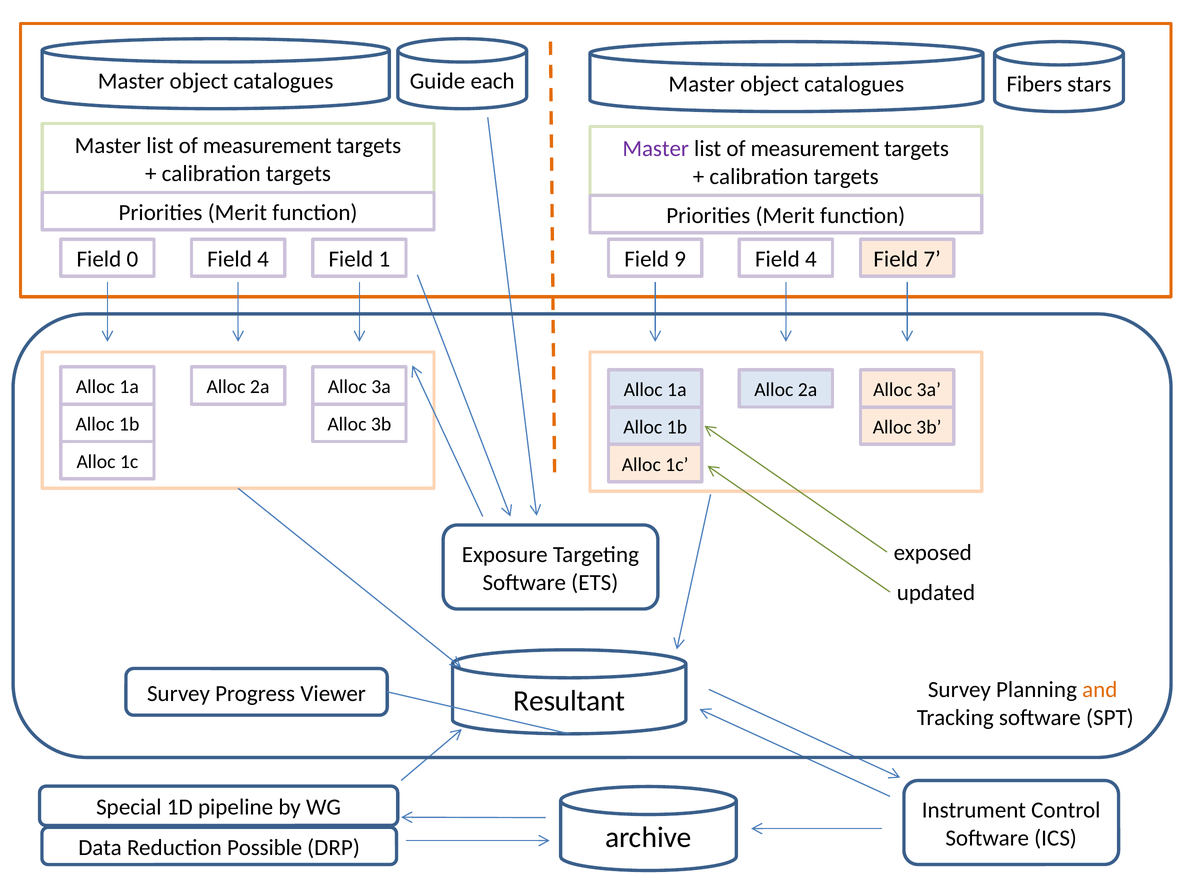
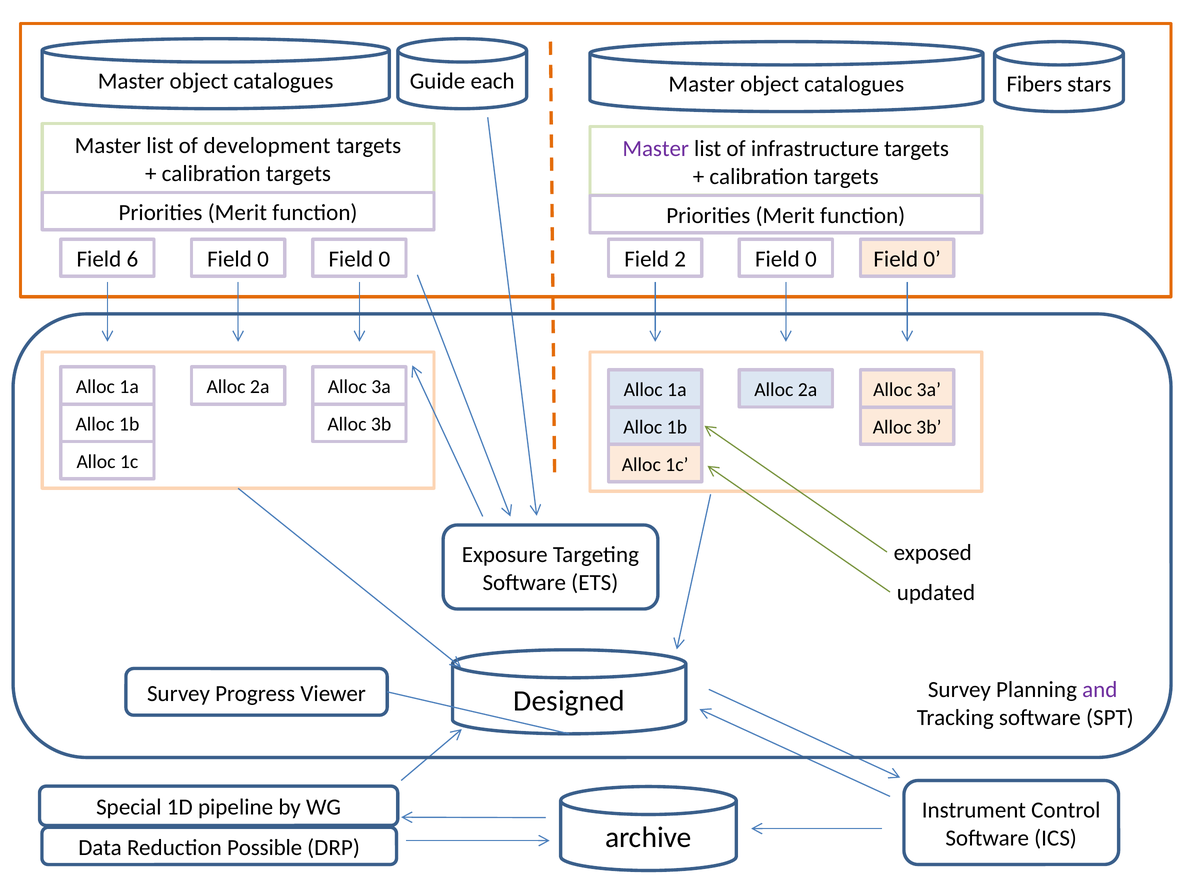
measurement at (267, 146): measurement -> development
measurement at (815, 149): measurement -> infrastructure
0: 0 -> 6
4 at (263, 259): 4 -> 0
1 at (384, 259): 1 -> 0
9: 9 -> 2
4 at (811, 259): 4 -> 0
7 at (932, 259): 7 -> 0
and colour: orange -> purple
Resultant: Resultant -> Designed
